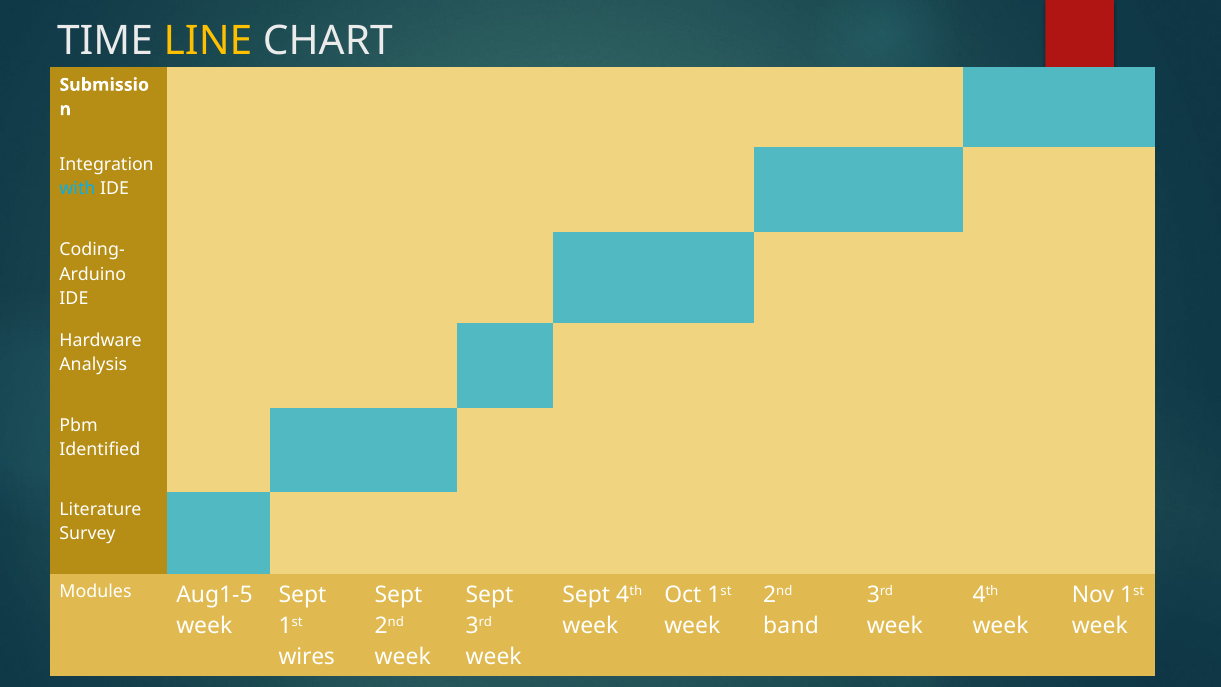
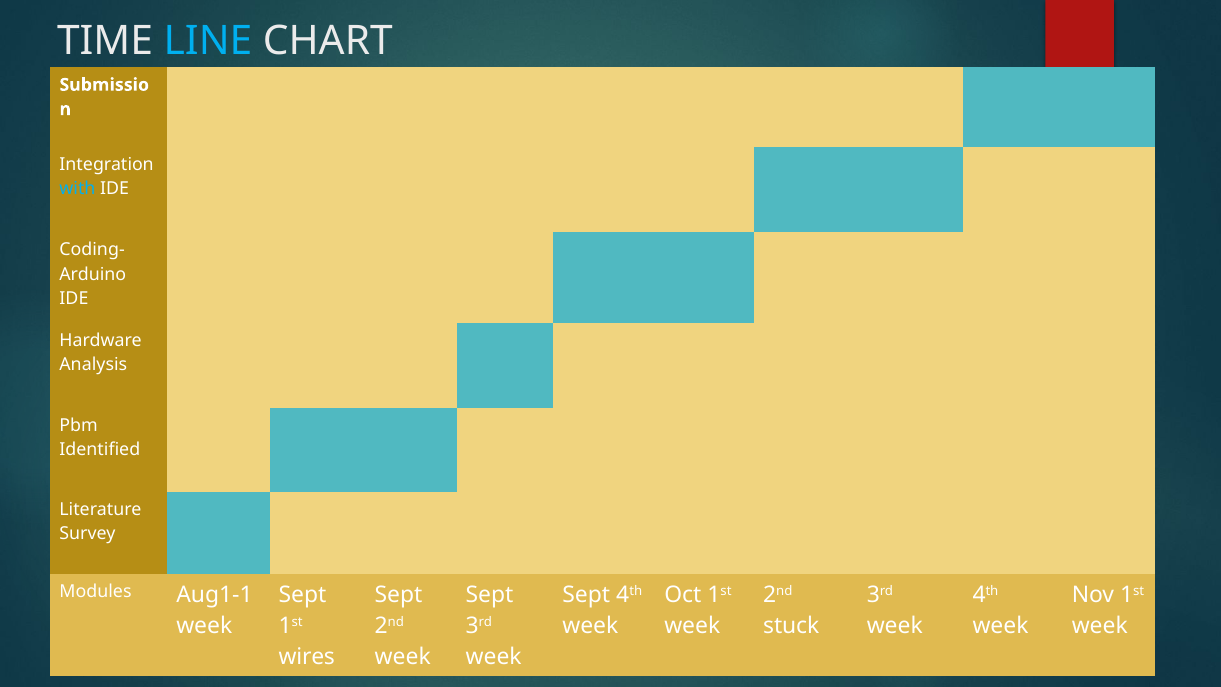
LINE colour: yellow -> light blue
Aug1-5: Aug1-5 -> Aug1-1
band: band -> stuck
